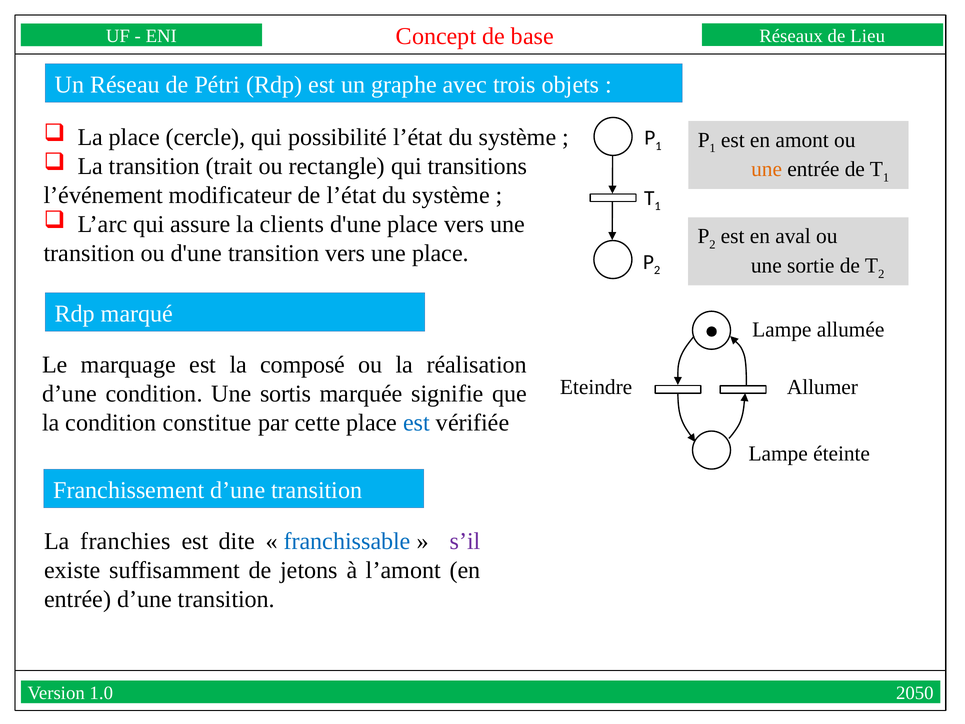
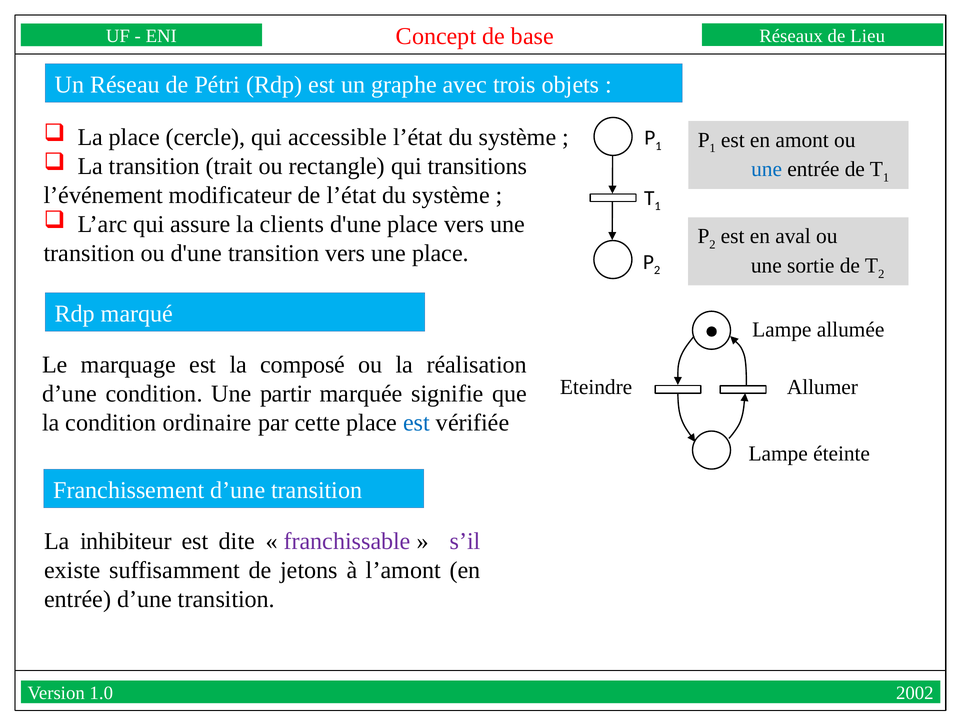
possibilité: possibilité -> accessible
une at (767, 169) colour: orange -> blue
sortis: sortis -> partir
constitue: constitue -> ordinaire
franchies: franchies -> inhibiteur
franchissable colour: blue -> purple
2050: 2050 -> 2002
